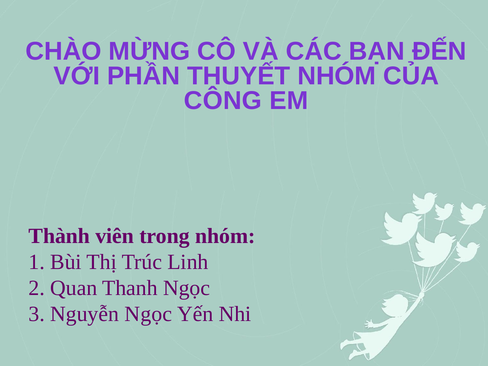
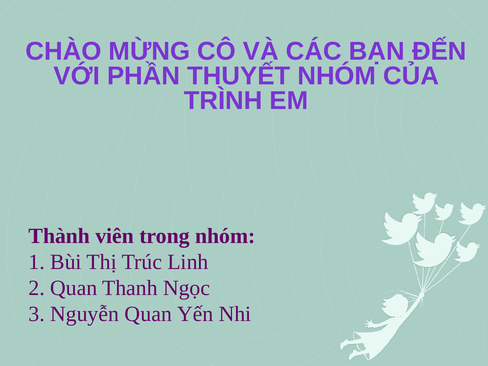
CÔNG: CÔNG -> TRÌNH
Nguyễn Ngọc: Ngọc -> Quan
